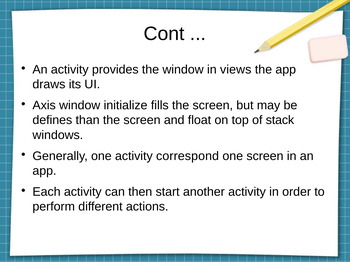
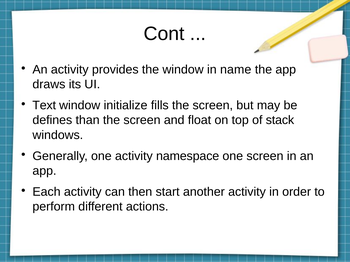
views: views -> name
Axis: Axis -> Text
correspond: correspond -> namespace
